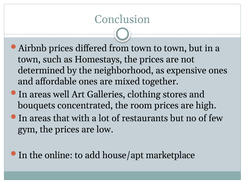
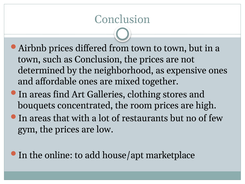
as Homestays: Homestays -> Conclusion
well: well -> find
